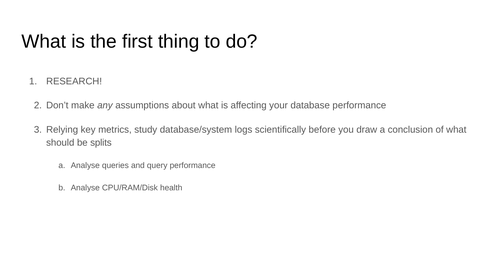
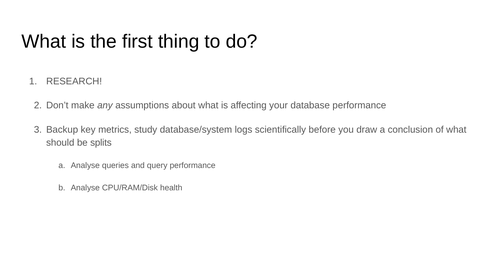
Relying: Relying -> Backup
